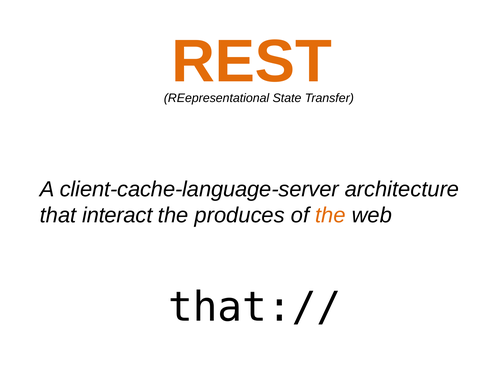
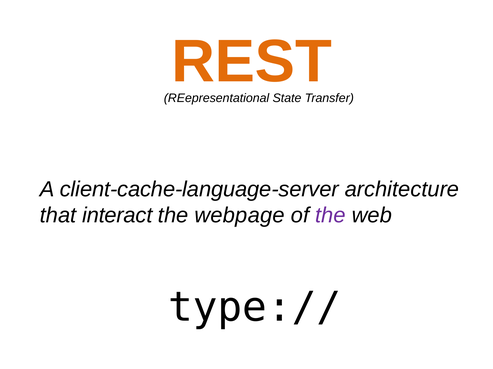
produces: produces -> webpage
the at (330, 216) colour: orange -> purple
that://: that:// -> type://
